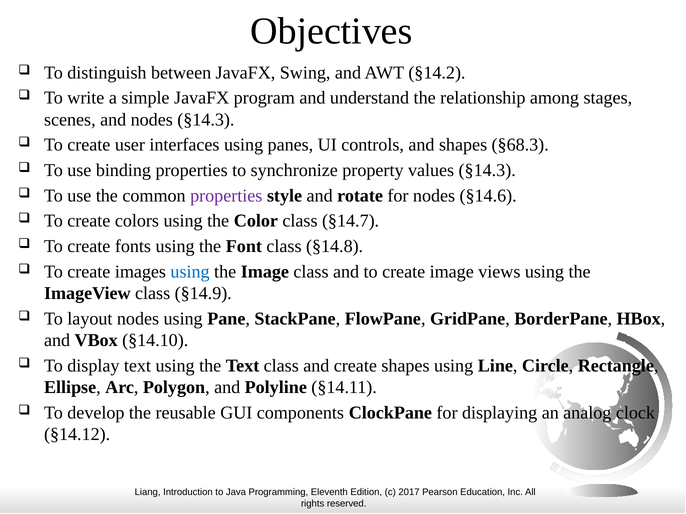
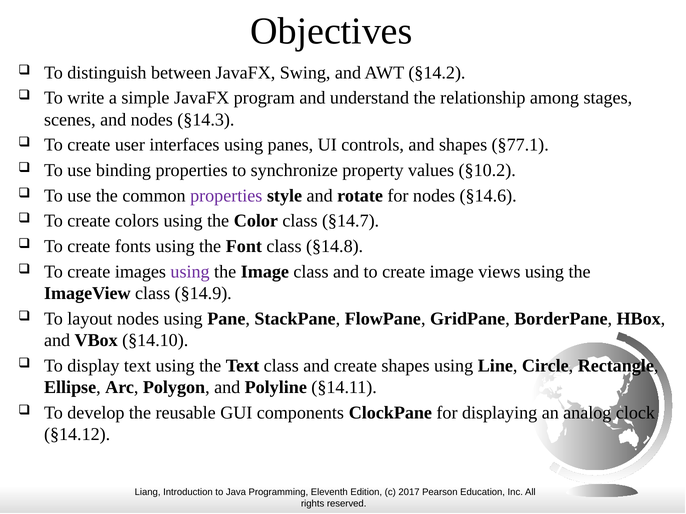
§68.3: §68.3 -> §77.1
values §14.3: §14.3 -> §10.2
using at (190, 272) colour: blue -> purple
